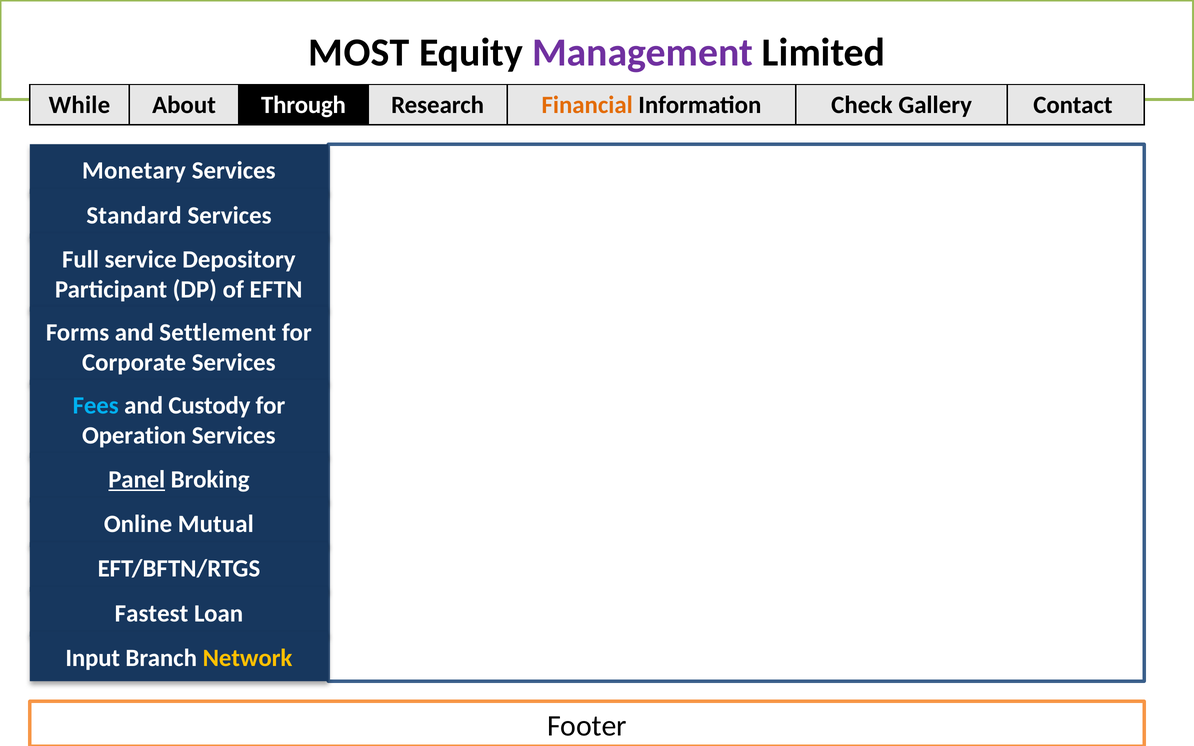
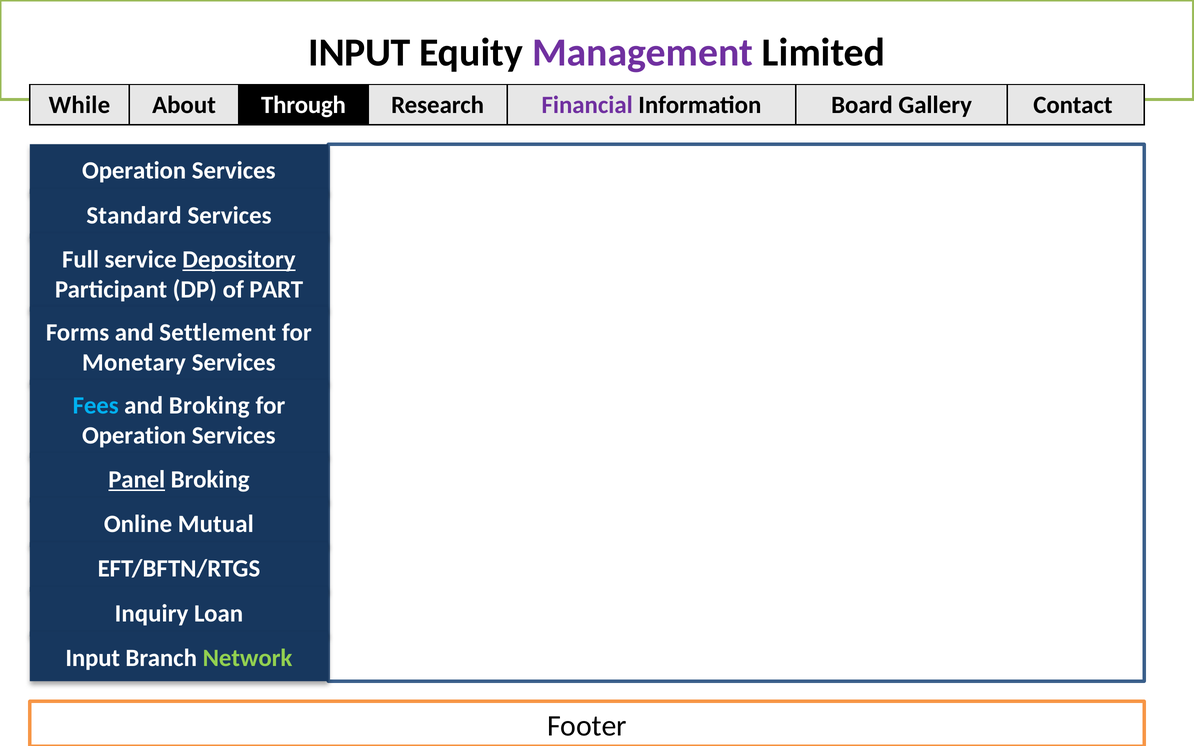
MOST at (359, 53): MOST -> INPUT
Financial colour: orange -> purple
Check: Check -> Board
Monetary at (134, 171): Monetary -> Operation
Depository underline: none -> present
EFTN: EFTN -> PART
Corporate: Corporate -> Monetary
and Custody: Custody -> Broking
Fastest: Fastest -> Inquiry
Network colour: yellow -> light green
